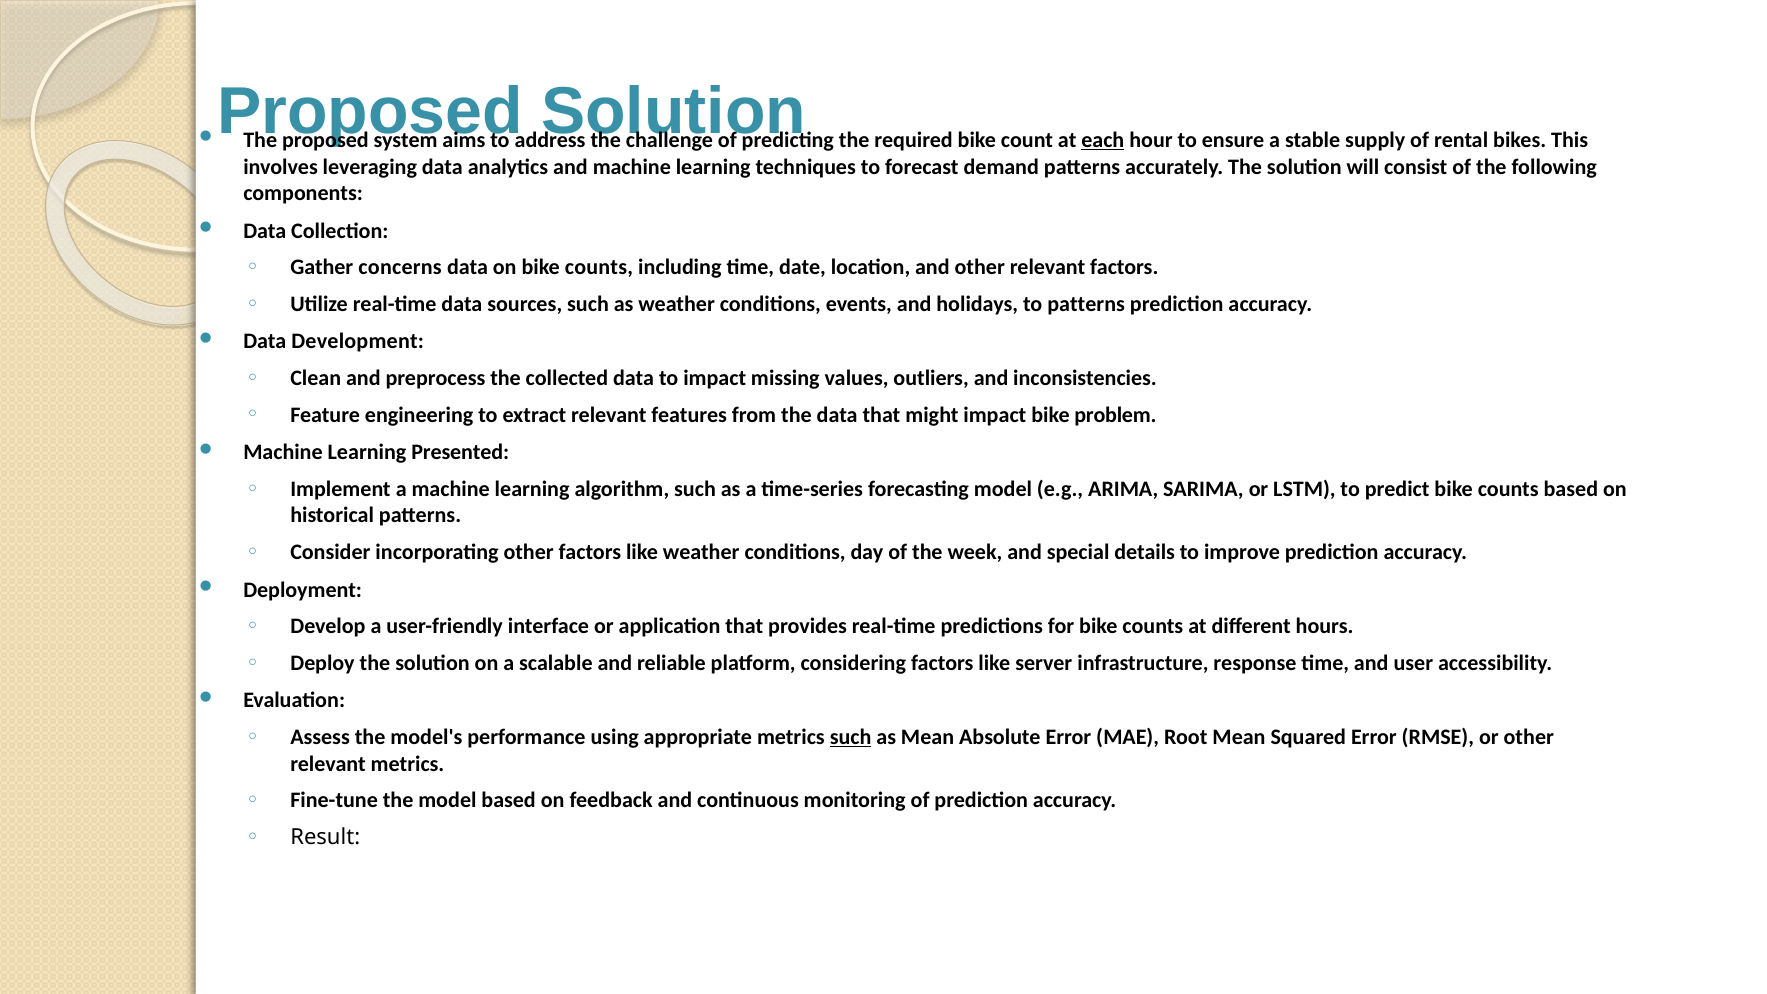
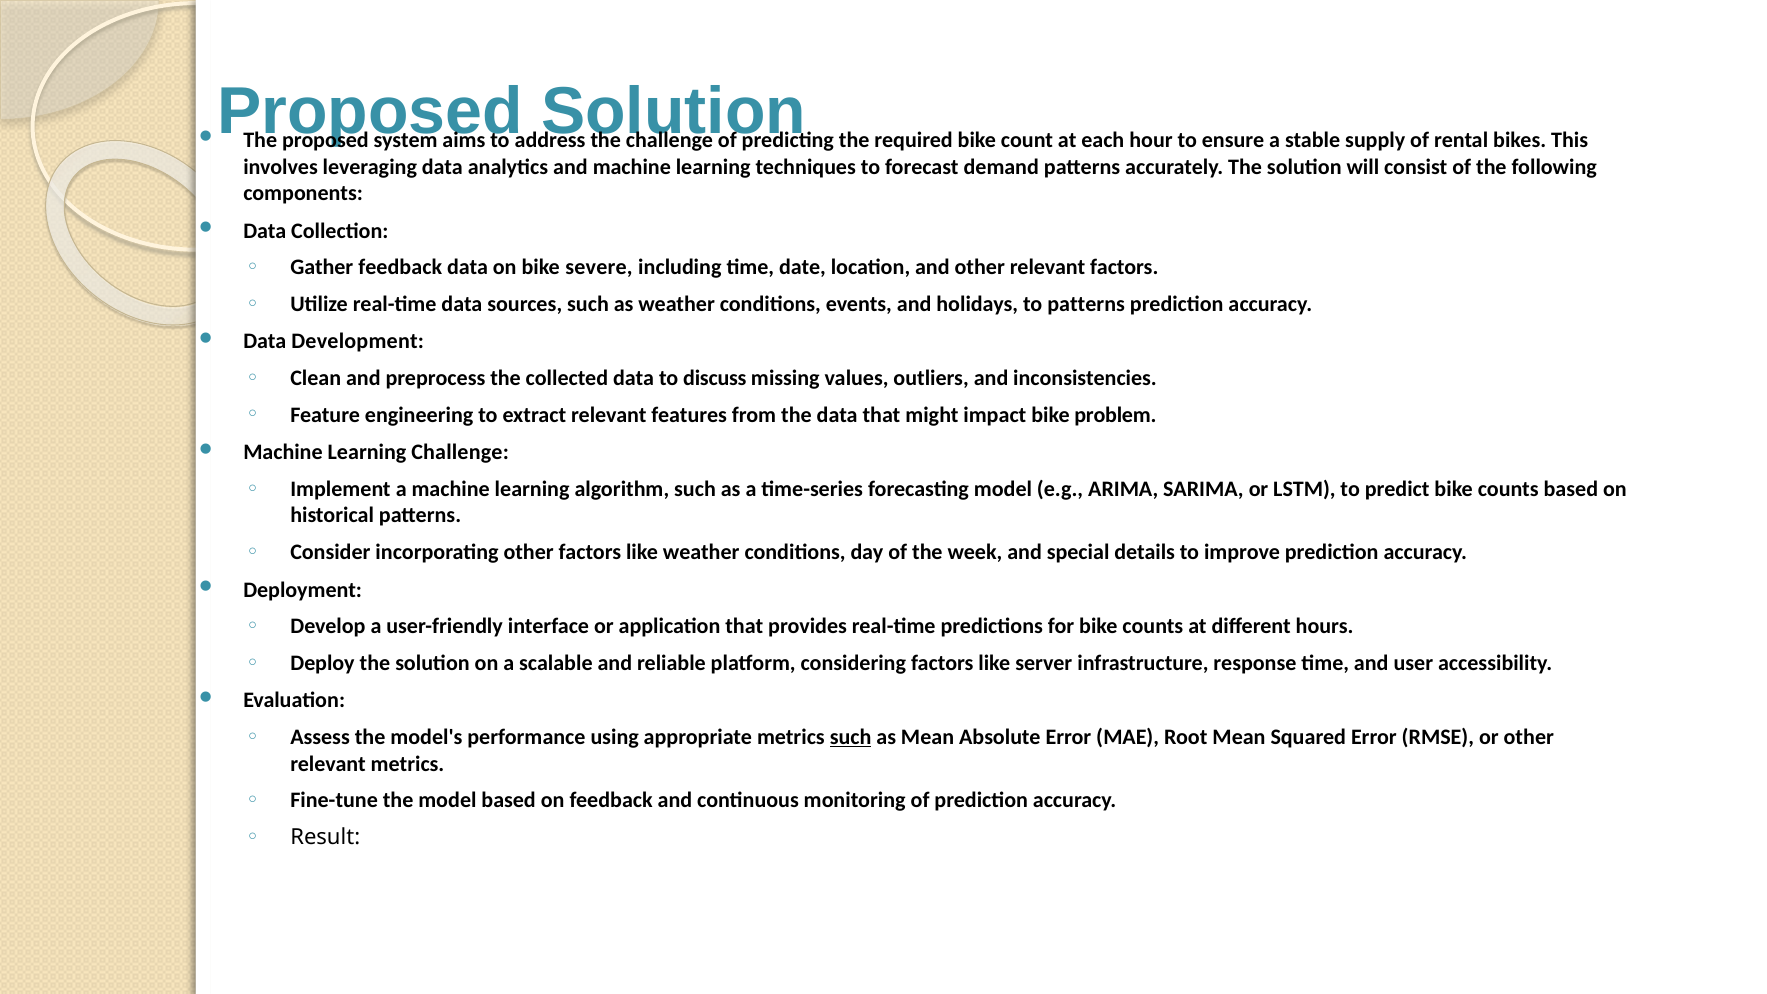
each underline: present -> none
Gather concerns: concerns -> feedback
on bike counts: counts -> severe
to impact: impact -> discuss
Learning Presented: Presented -> Challenge
